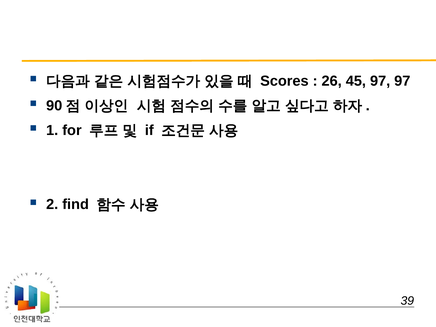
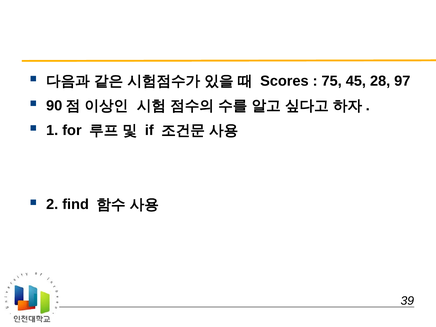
26: 26 -> 75
45 97: 97 -> 28
